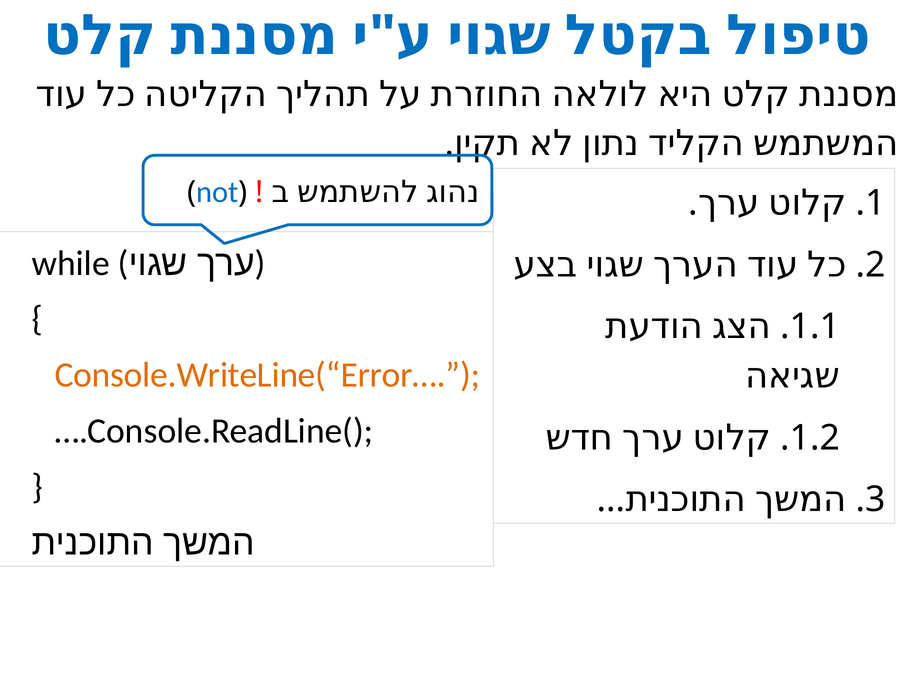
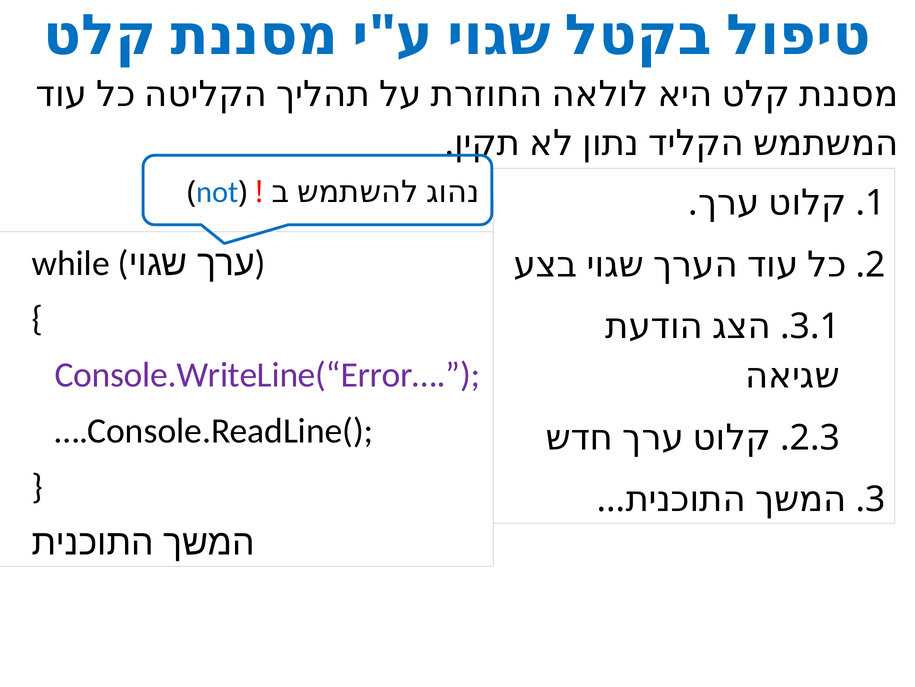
1.1: 1.1 -> 3.1
Console.WriteLine(“Error… colour: orange -> purple
1.2: 1.2 -> 2.3
